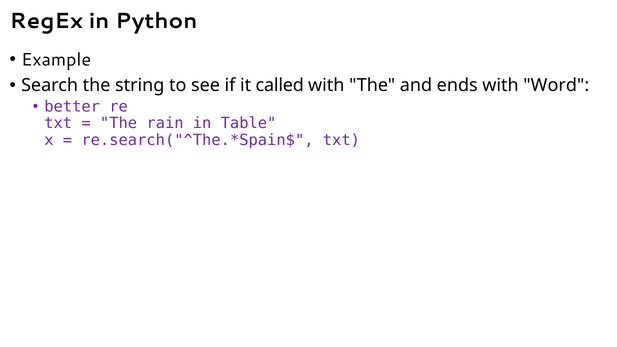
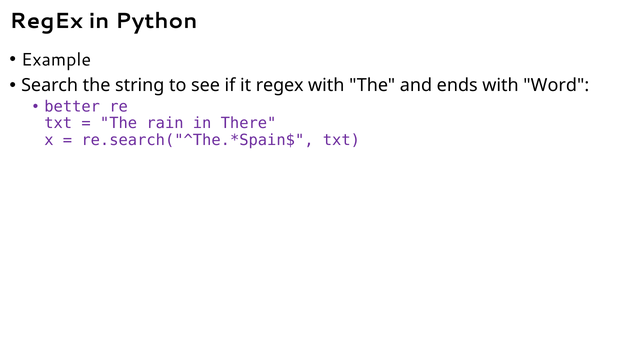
it called: called -> regex
Table: Table -> There
